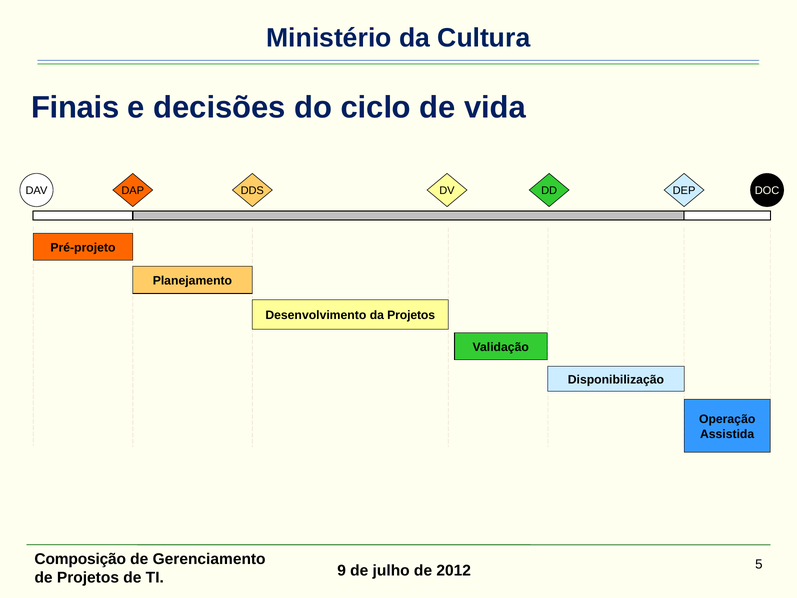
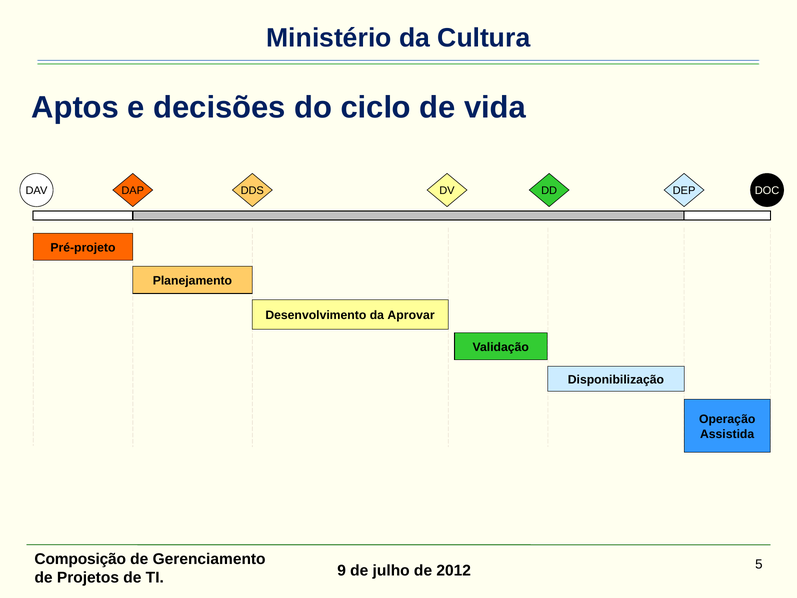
Finais: Finais -> Aptos
da Projetos: Projetos -> Aprovar
